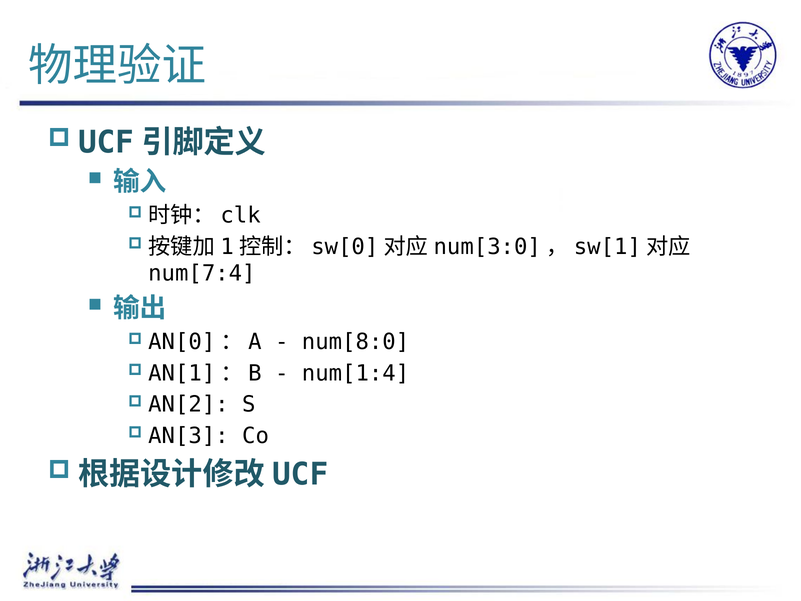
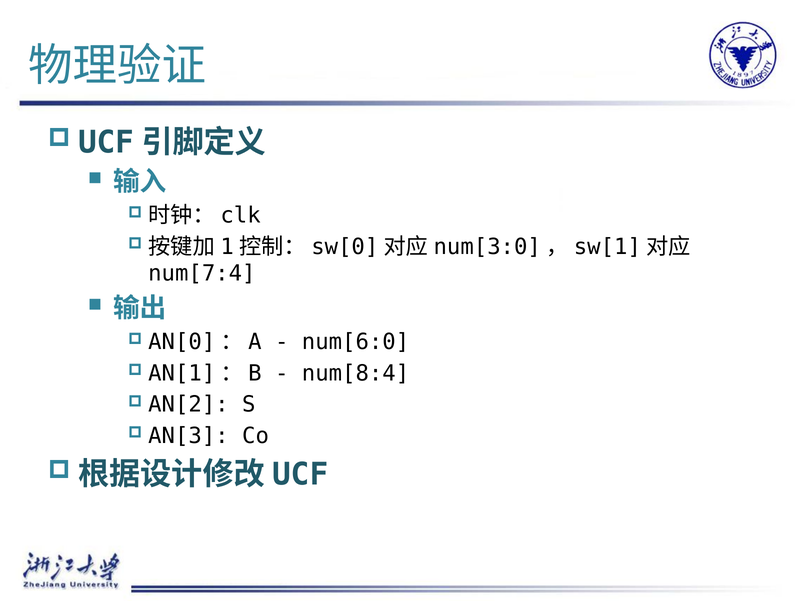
num[8:0: num[8:0 -> num[6:0
num[1:4: num[1:4 -> num[8:4
